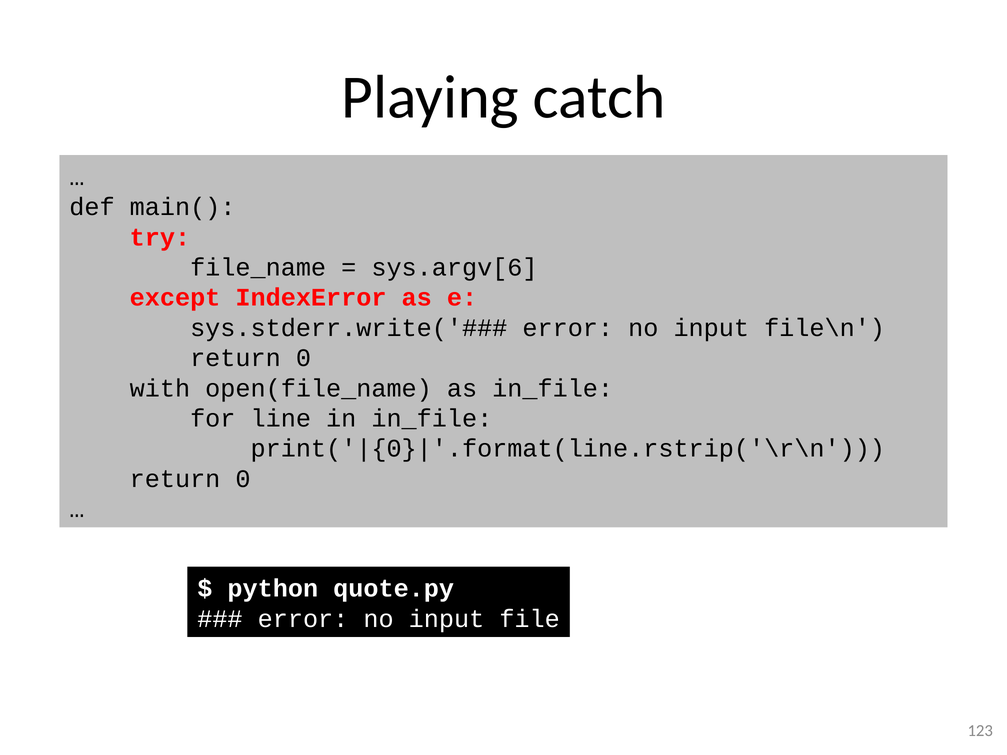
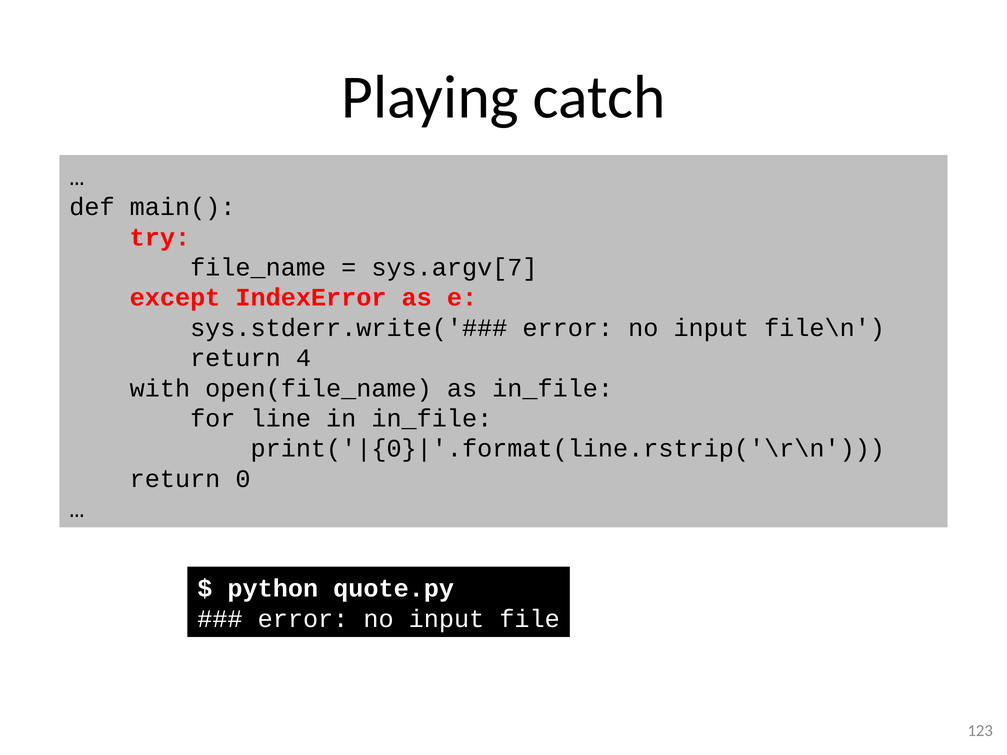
sys.argv[6: sys.argv[6 -> sys.argv[7
0 at (303, 358): 0 -> 4
